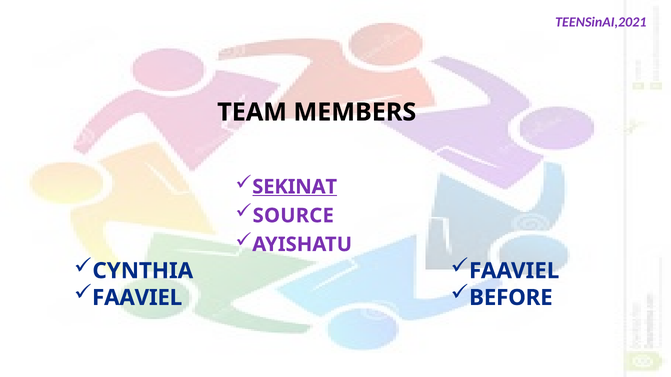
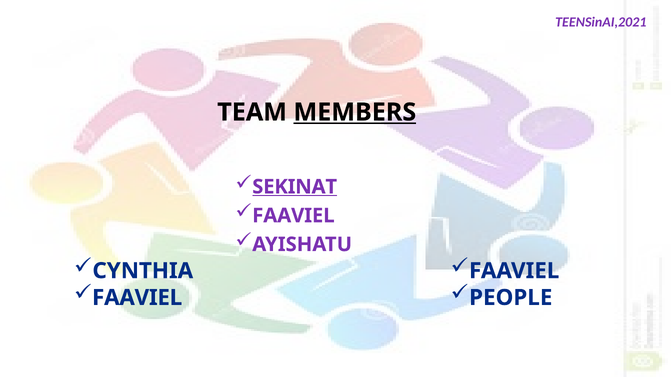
MEMBERS underline: none -> present
SOURCE at (293, 216): SOURCE -> FAAVIEL
BEFORE: BEFORE -> PEOPLE
